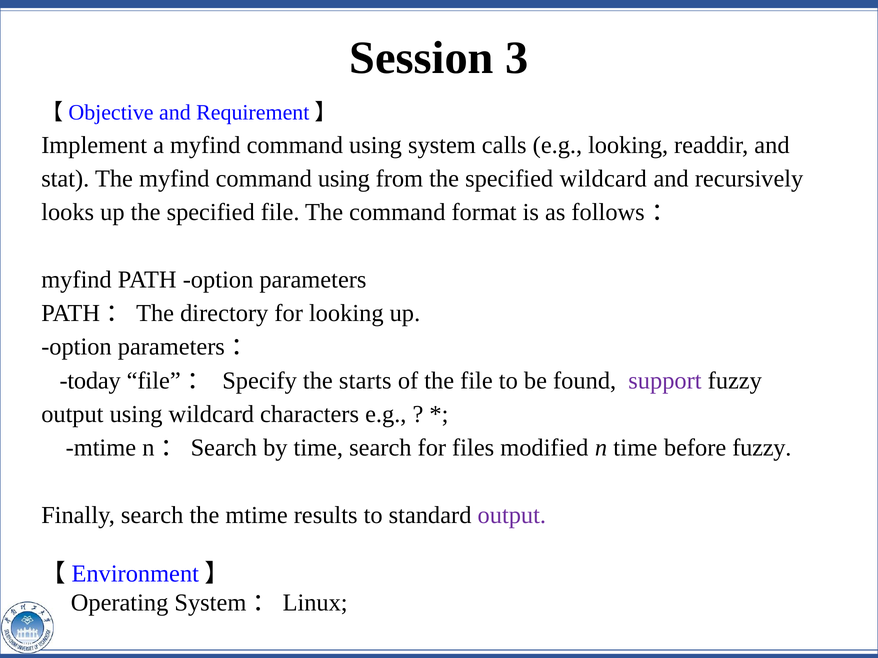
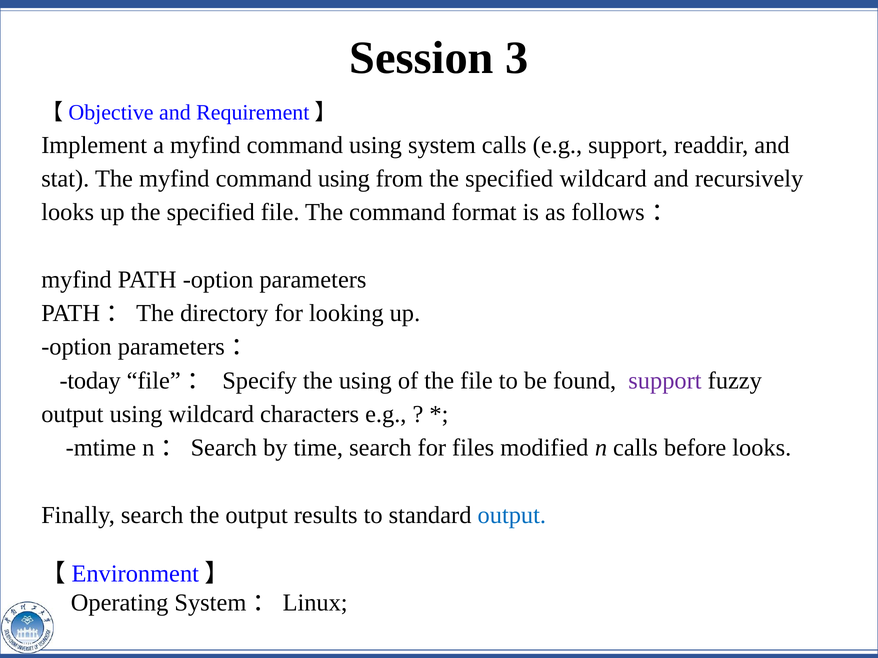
e.g looking: looking -> support
the starts: starts -> using
n time: time -> calls
before fuzzy: fuzzy -> looks
the mtime: mtime -> output
output at (512, 515) colour: purple -> blue
